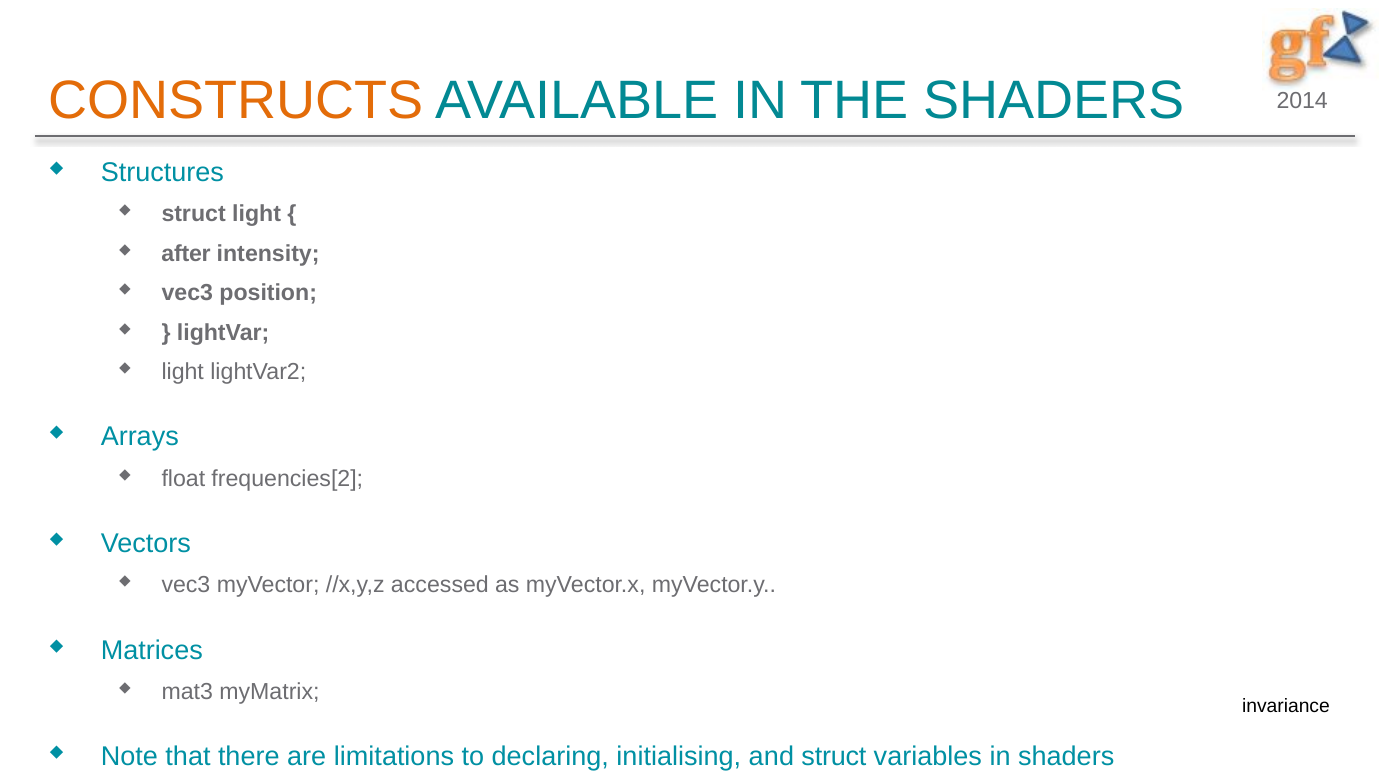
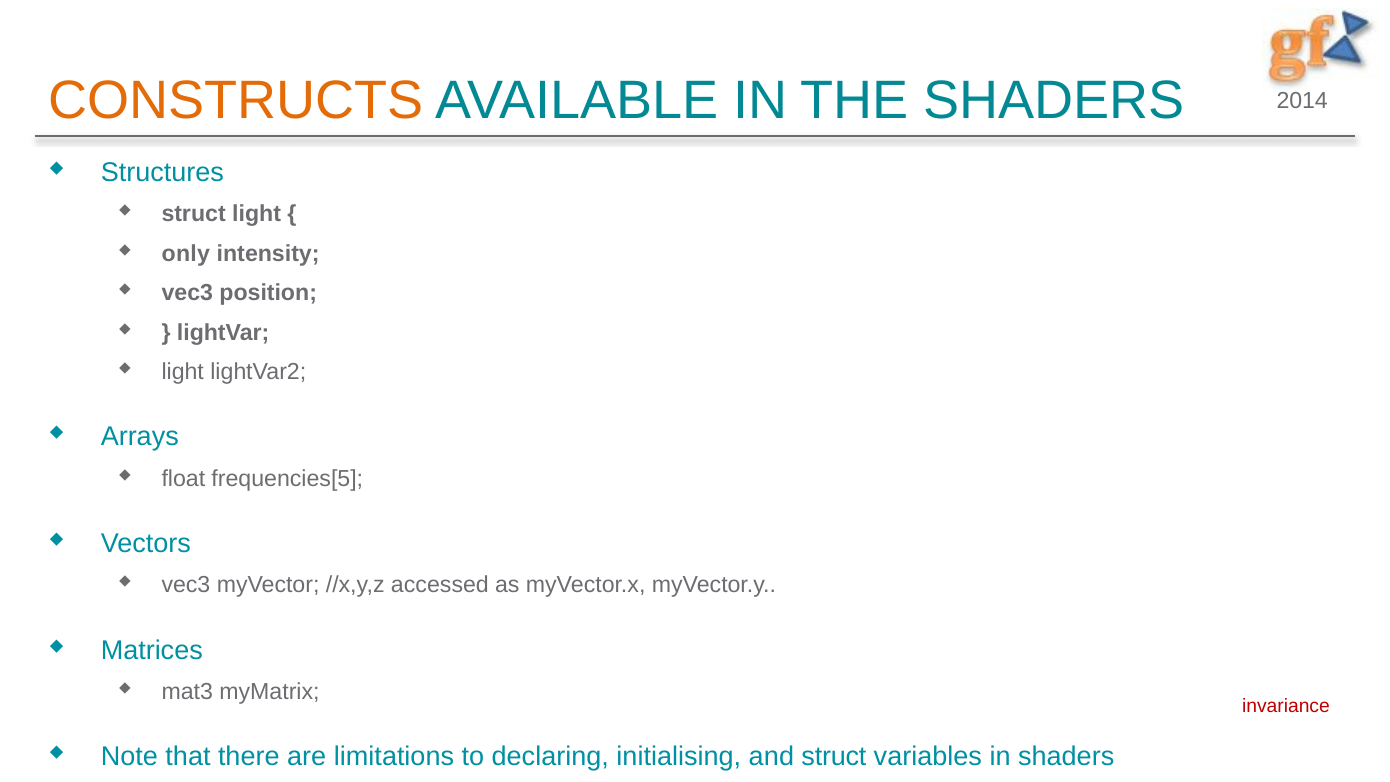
after: after -> only
frequencies[2: frequencies[2 -> frequencies[5
invariance colour: black -> red
